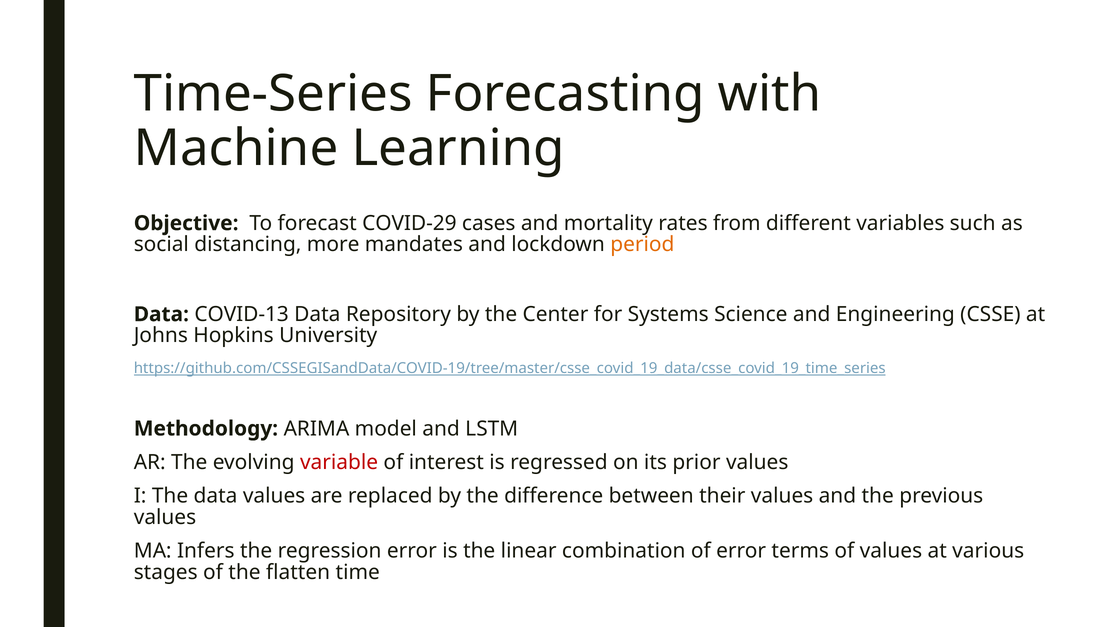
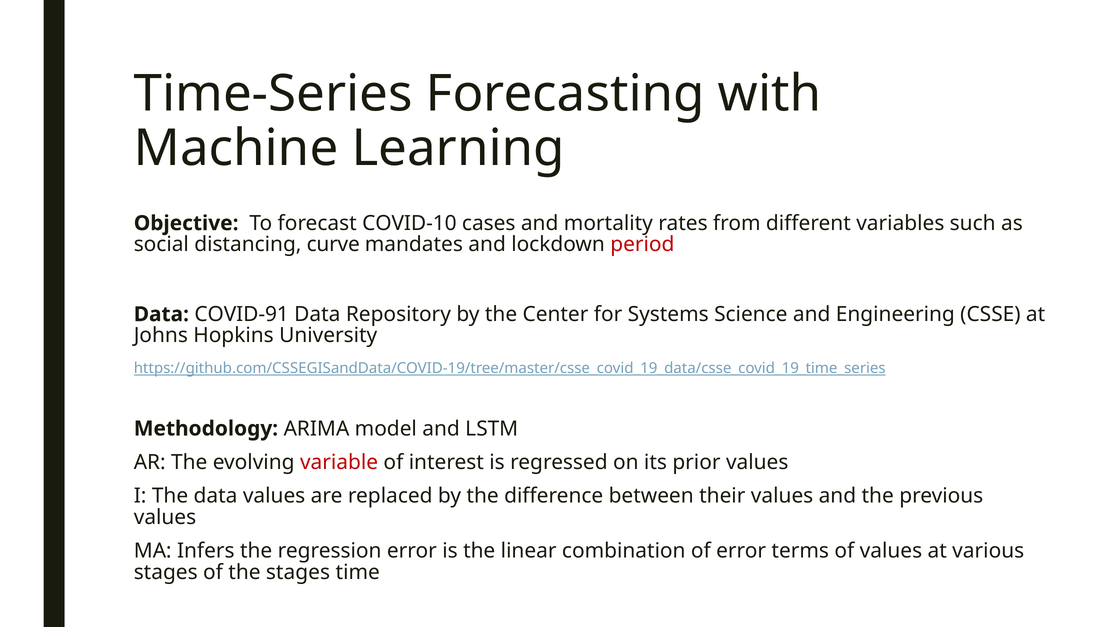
COVID-29: COVID-29 -> COVID-10
more: more -> curve
period colour: orange -> red
COVID-13: COVID-13 -> COVID-91
the flatten: flatten -> stages
